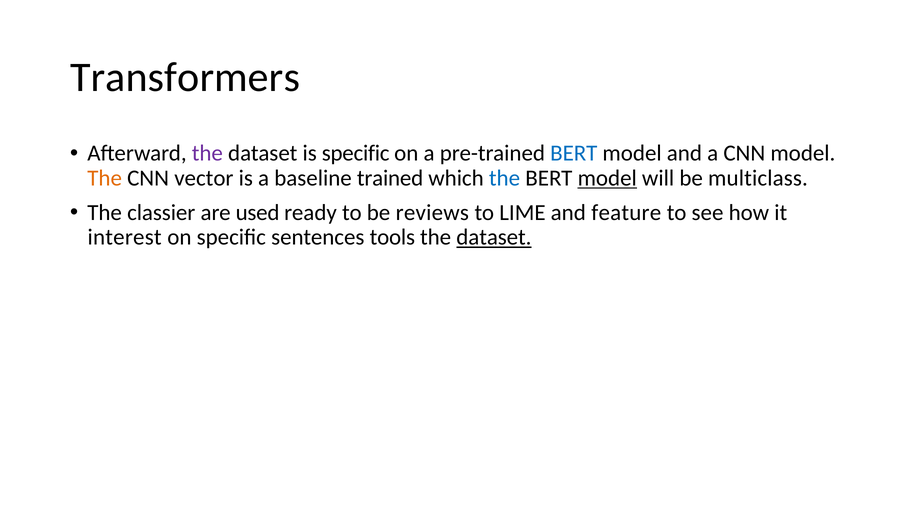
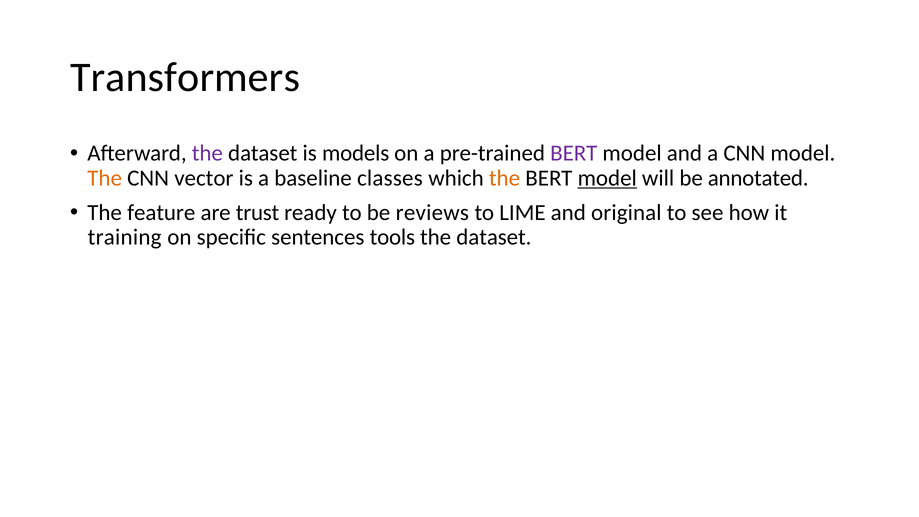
is specific: specific -> models
BERT at (574, 153) colour: blue -> purple
trained: trained -> classes
the at (505, 178) colour: blue -> orange
multiclass: multiclass -> annotated
classier: classier -> feature
used: used -> trust
feature: feature -> original
interest: interest -> training
dataset at (494, 237) underline: present -> none
